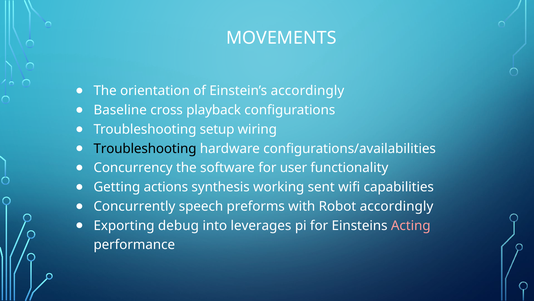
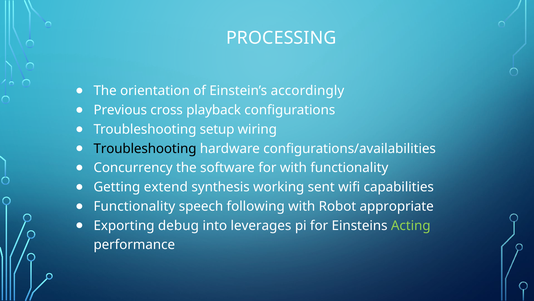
MOVEMENTS: MOVEMENTS -> PROCESSING
Baseline: Baseline -> Previous
for user: user -> with
actions: actions -> extend
Concurrently at (134, 206): Concurrently -> Functionality
preforms: preforms -> following
Robot accordingly: accordingly -> appropriate
Acting colour: pink -> light green
